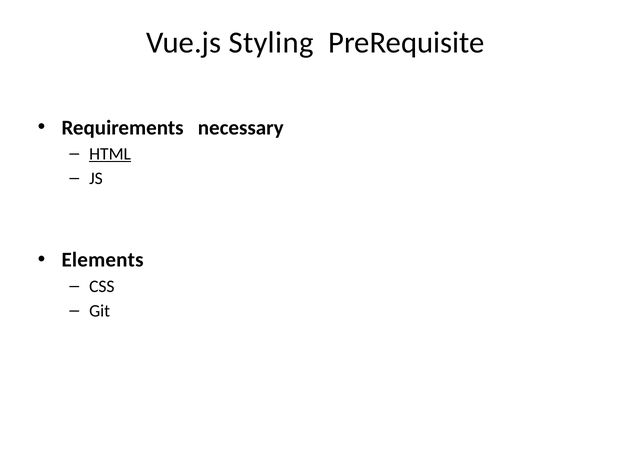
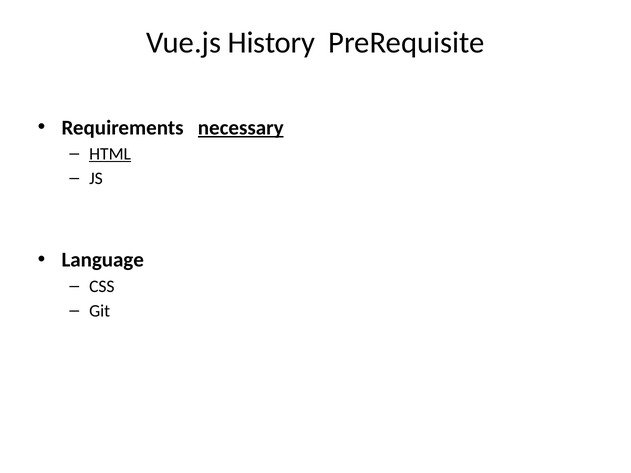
Styling: Styling -> History
necessary underline: none -> present
Elements: Elements -> Language
